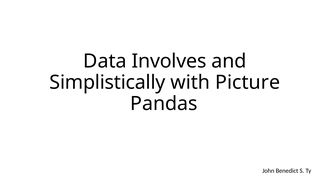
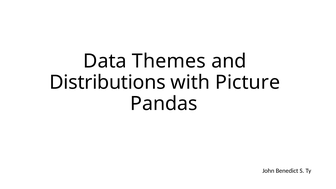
Involves: Involves -> Themes
Simplistically: Simplistically -> Distributions
